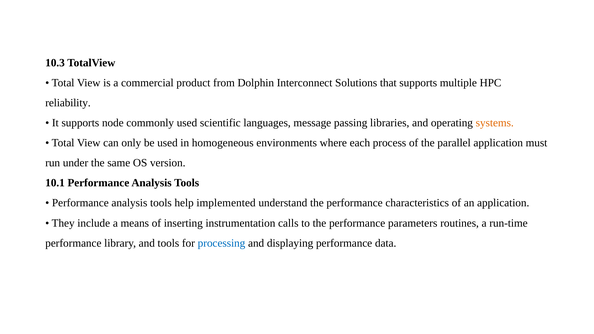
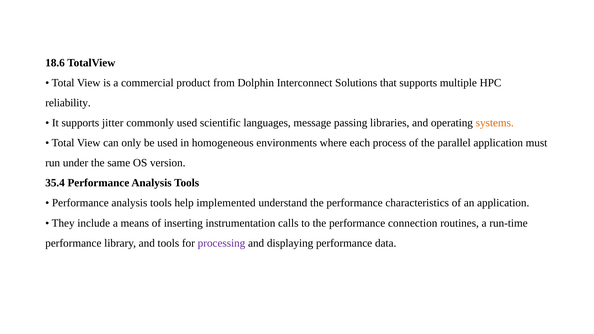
10.3: 10.3 -> 18.6
node: node -> jitter
10.1: 10.1 -> 35.4
parameters: parameters -> connection
processing colour: blue -> purple
